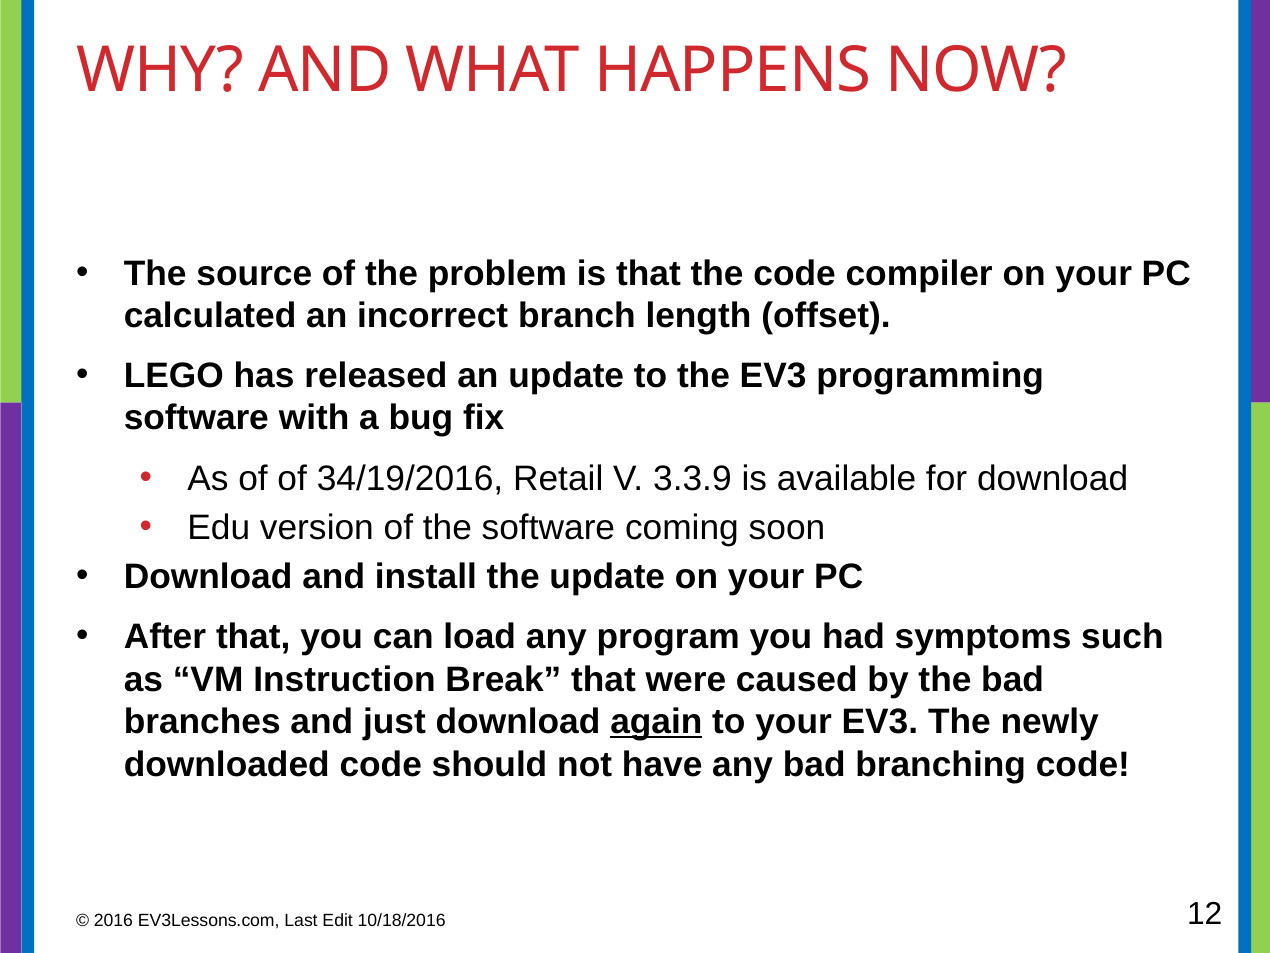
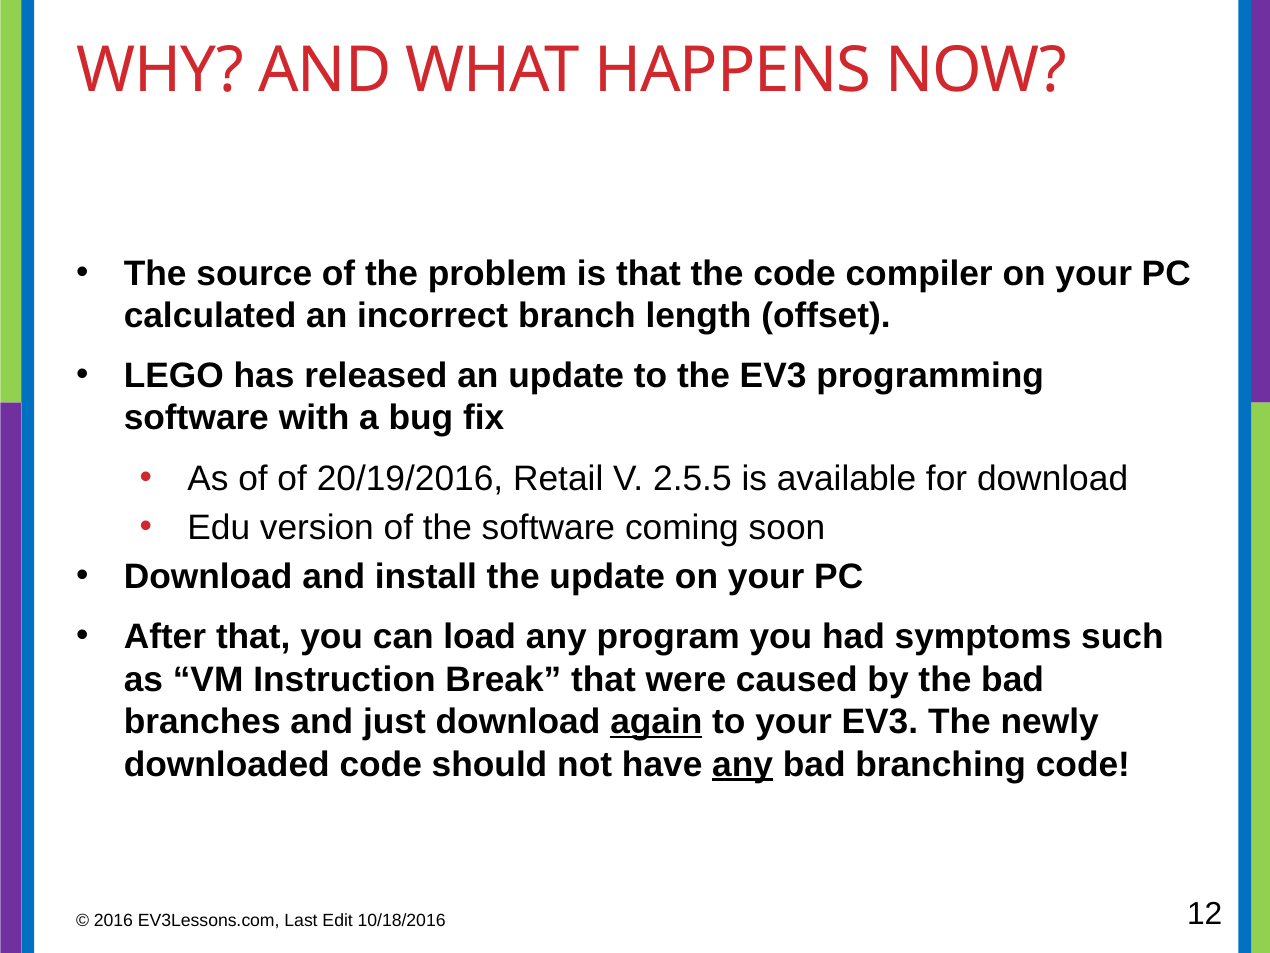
34/19/2016: 34/19/2016 -> 20/19/2016
3.3.9: 3.3.9 -> 2.5.5
any at (743, 764) underline: none -> present
